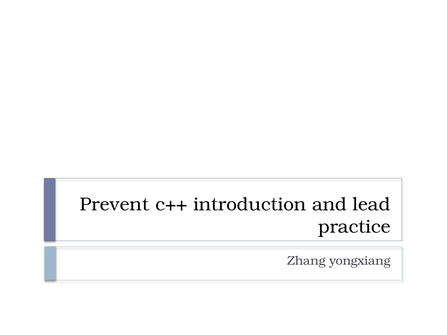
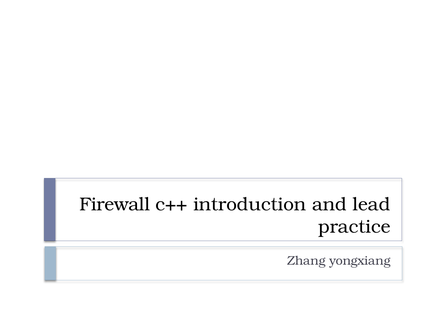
Prevent: Prevent -> Firewall
